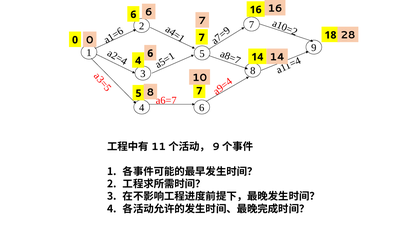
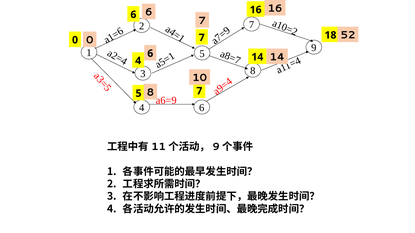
28: 28 -> 52
a6=7: a6=7 -> a6=9
